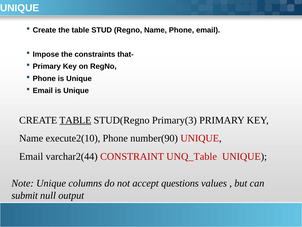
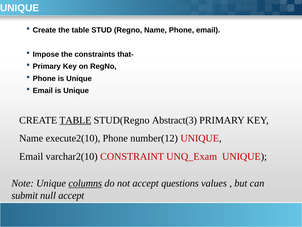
Primary(3: Primary(3 -> Abstract(3
number(90: number(90 -> number(12
varchar2(44: varchar2(44 -> varchar2(10
UNQ_Table: UNQ_Table -> UNQ_Exam
columns underline: none -> present
null output: output -> accept
